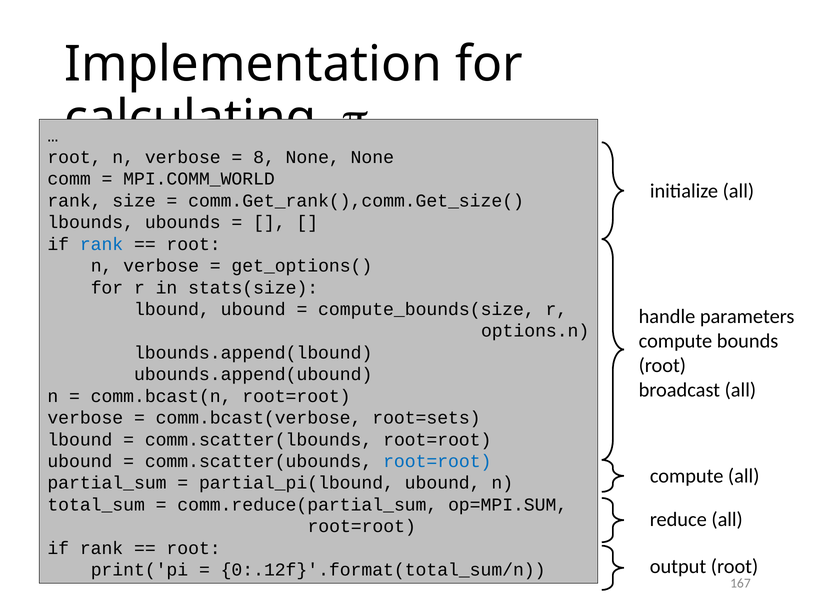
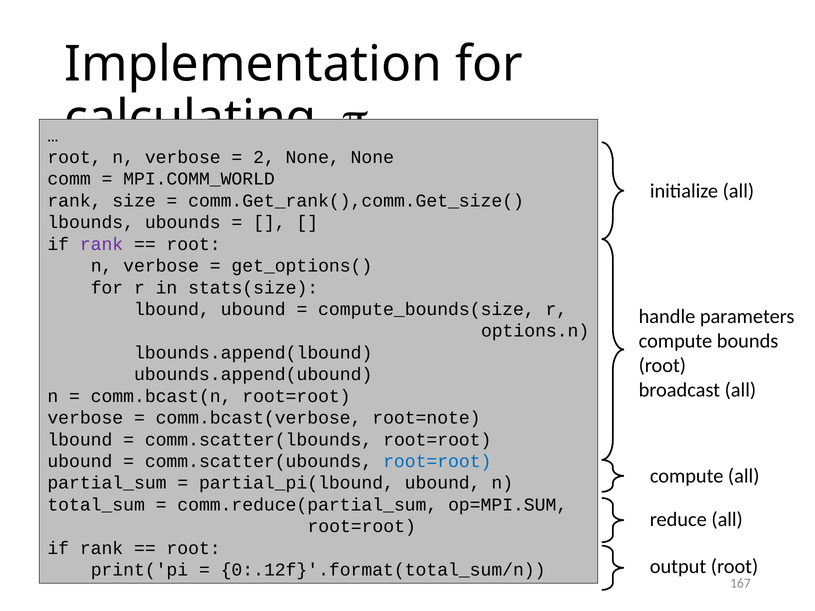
8: 8 -> 2
rank at (102, 244) colour: blue -> purple
root=sets: root=sets -> root=note
